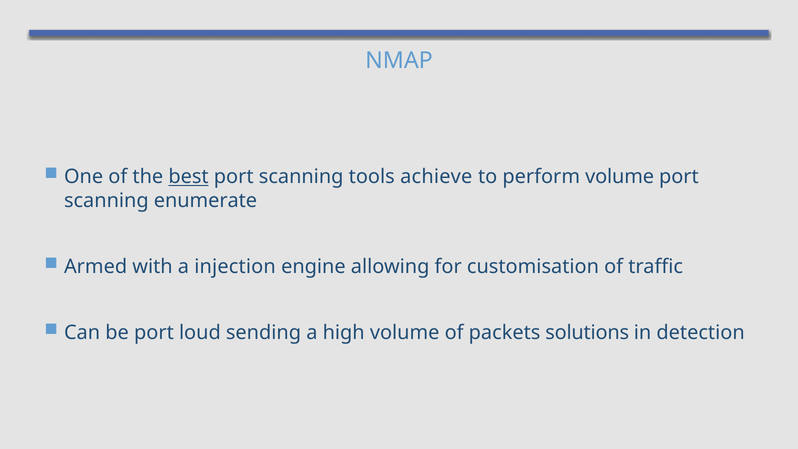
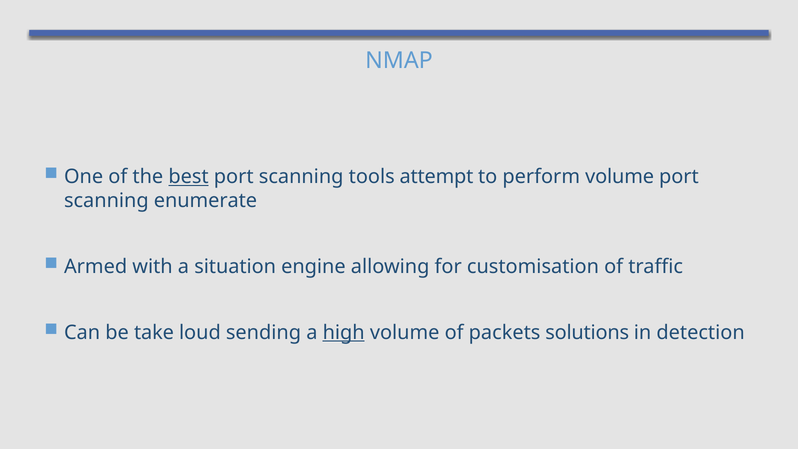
achieve: achieve -> attempt
injection: injection -> situation
be port: port -> take
high underline: none -> present
